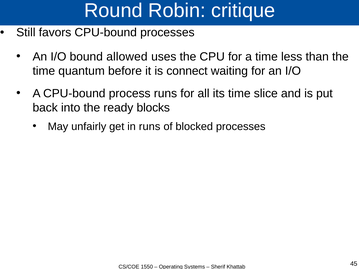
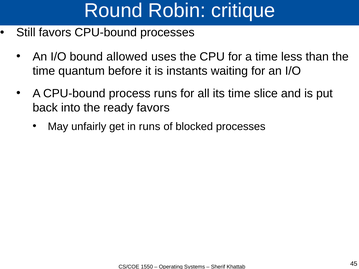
connect: connect -> instants
ready blocks: blocks -> favors
